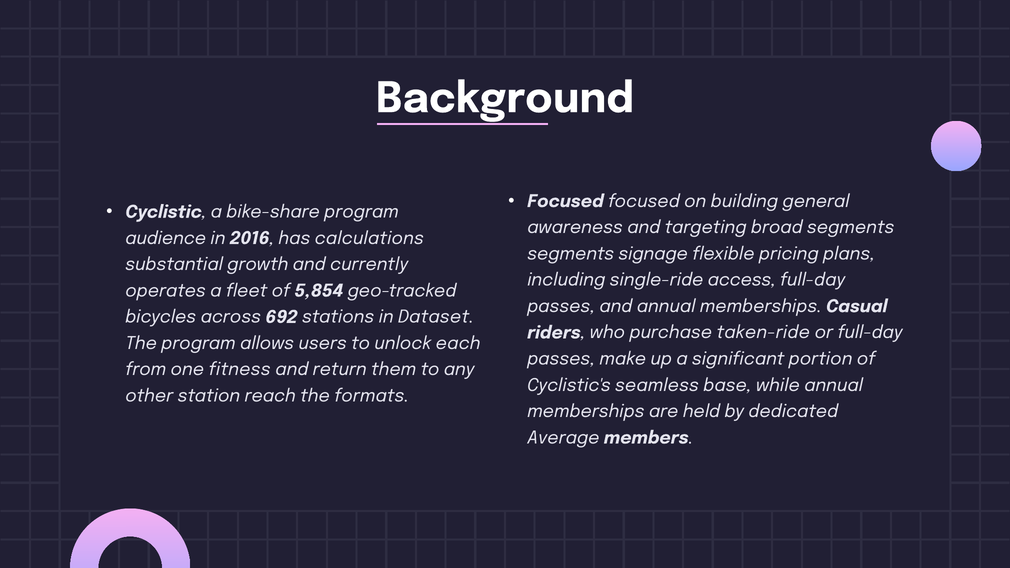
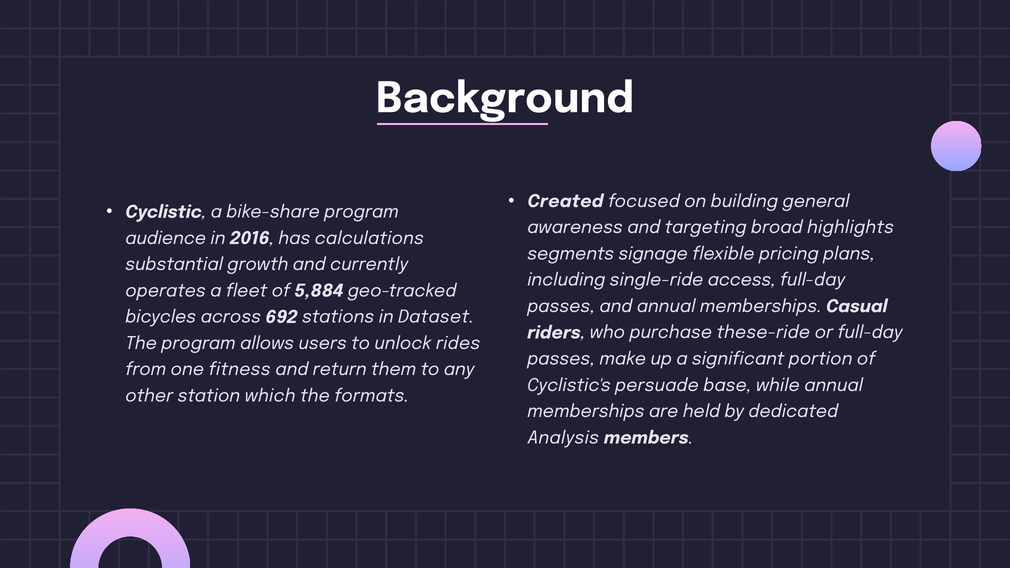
Focused at (566, 201): Focused -> Created
broad segments: segments -> highlights
5,854: 5,854 -> 5,884
taken-ride: taken-ride -> these-ride
each: each -> rides
seamless: seamless -> persuade
reach: reach -> which
Average: Average -> Analysis
